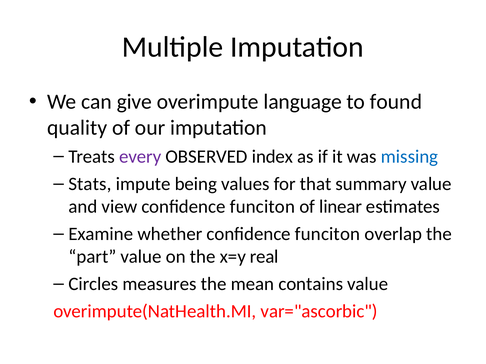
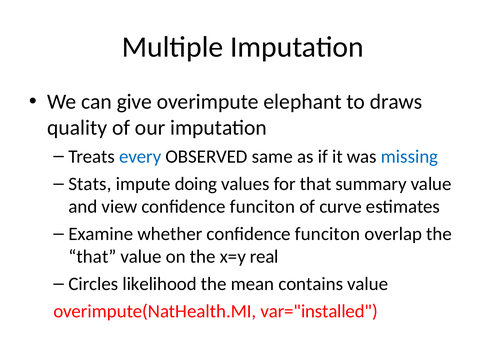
language: language -> elephant
found: found -> draws
every colour: purple -> blue
index: index -> same
being: being -> doing
linear: linear -> curve
part at (92, 257): part -> that
measures: measures -> likelihood
var="ascorbic: var="ascorbic -> var="installed
